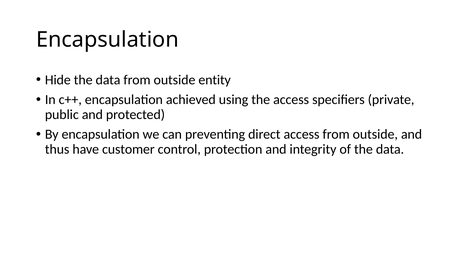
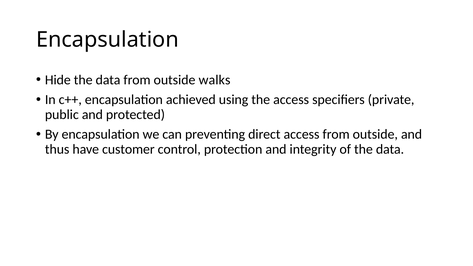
entity: entity -> walks
